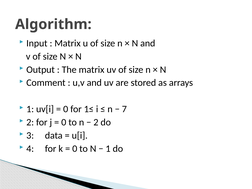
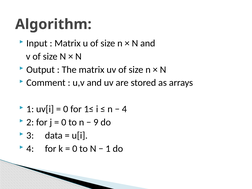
7 at (124, 109): 7 -> 4
2 at (96, 122): 2 -> 9
